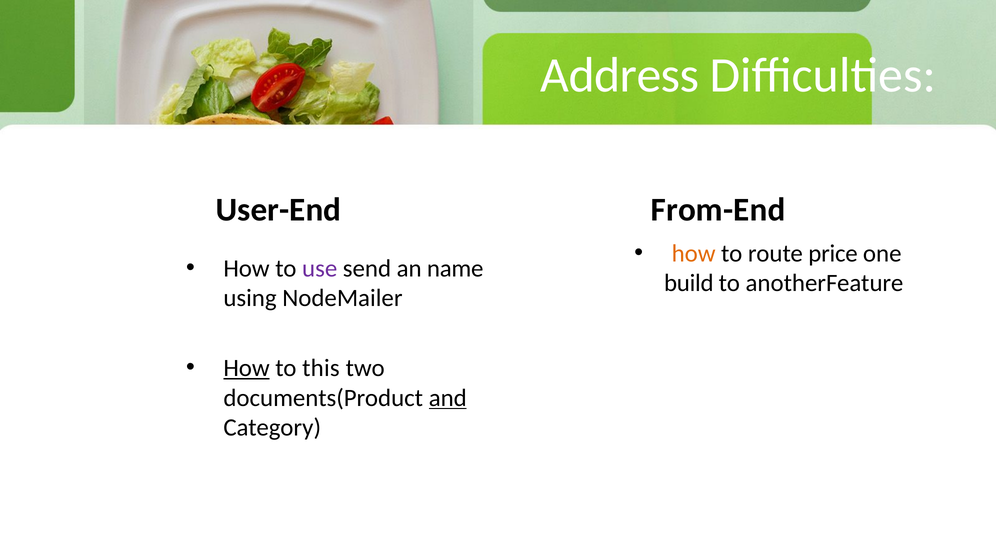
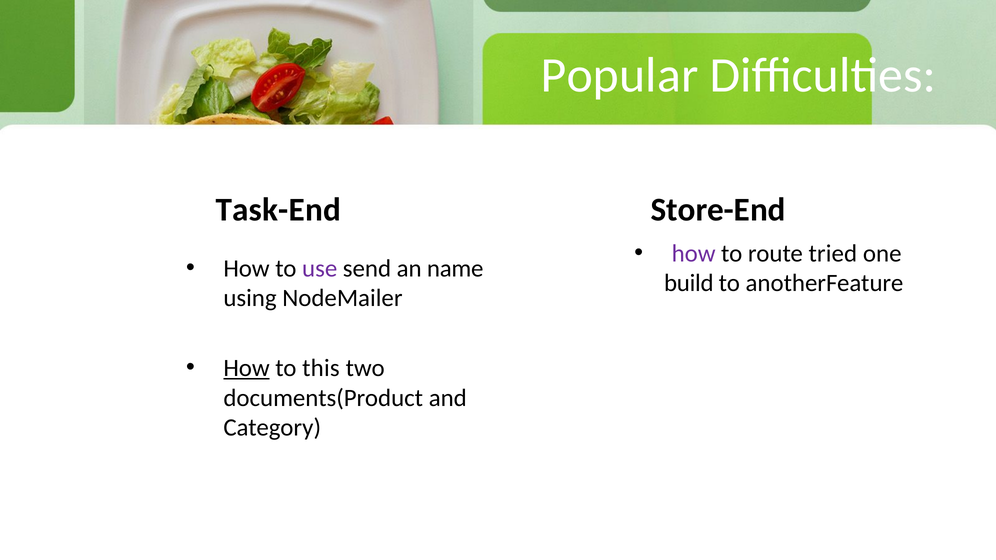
Address: Address -> Popular
User-End: User-End -> Task-End
From-End: From-End -> Store-End
how at (694, 253) colour: orange -> purple
price: price -> tried
and underline: present -> none
